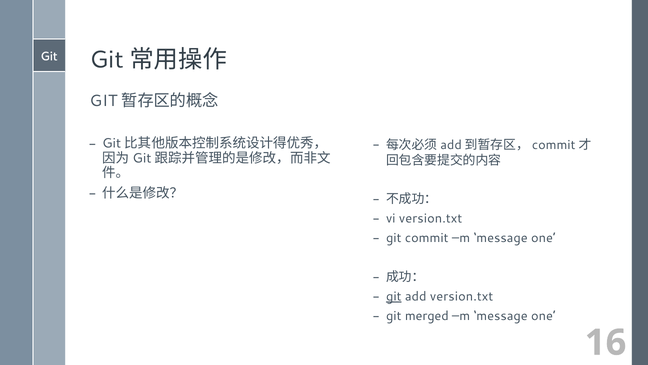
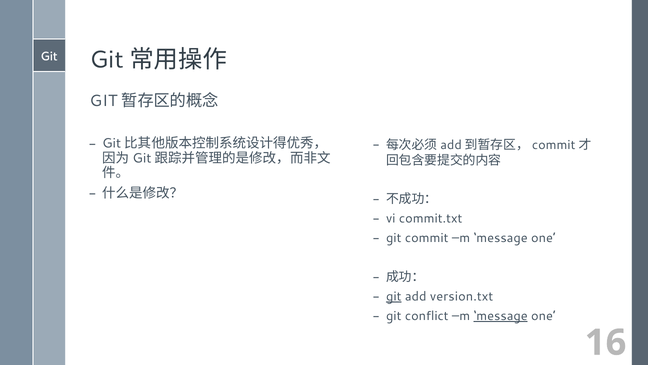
vi version.txt: version.txt -> commit.txt
merged: merged -> conflict
message at (501, 316) underline: none -> present
